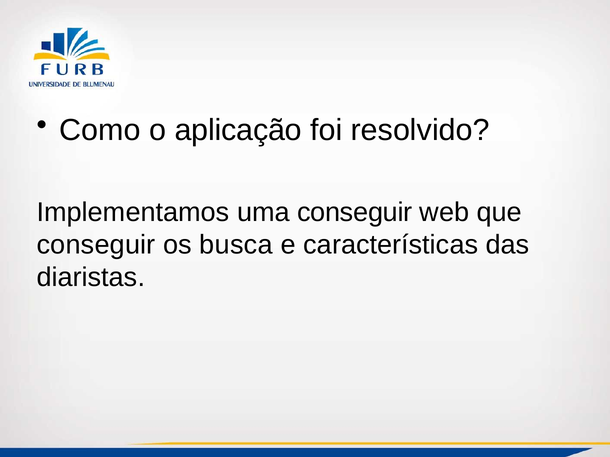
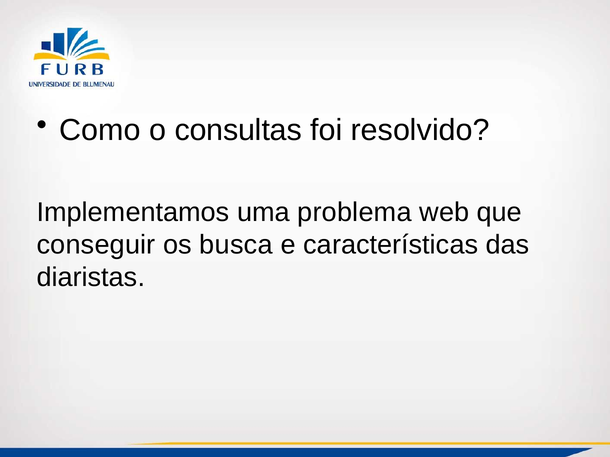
aplicação: aplicação -> consultas
uma conseguir: conseguir -> problema
